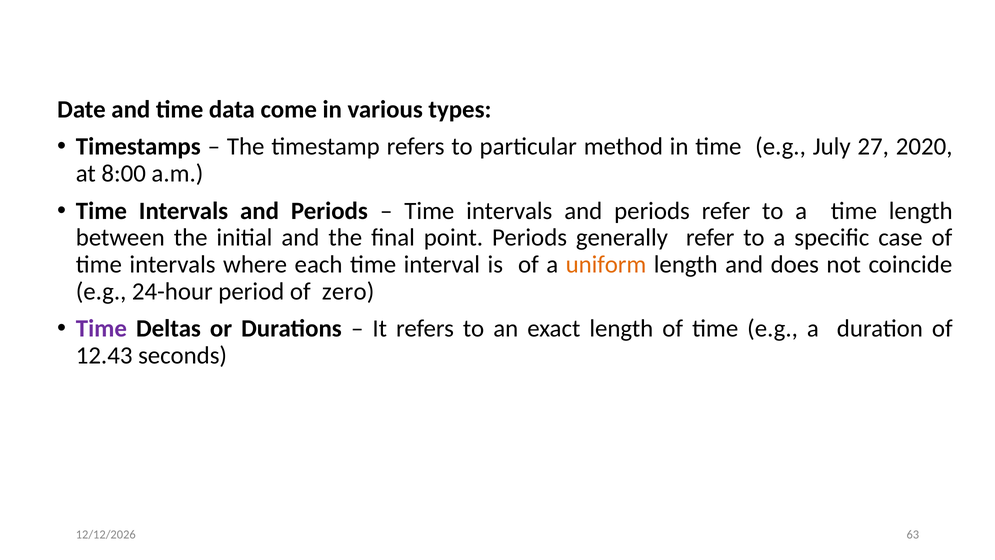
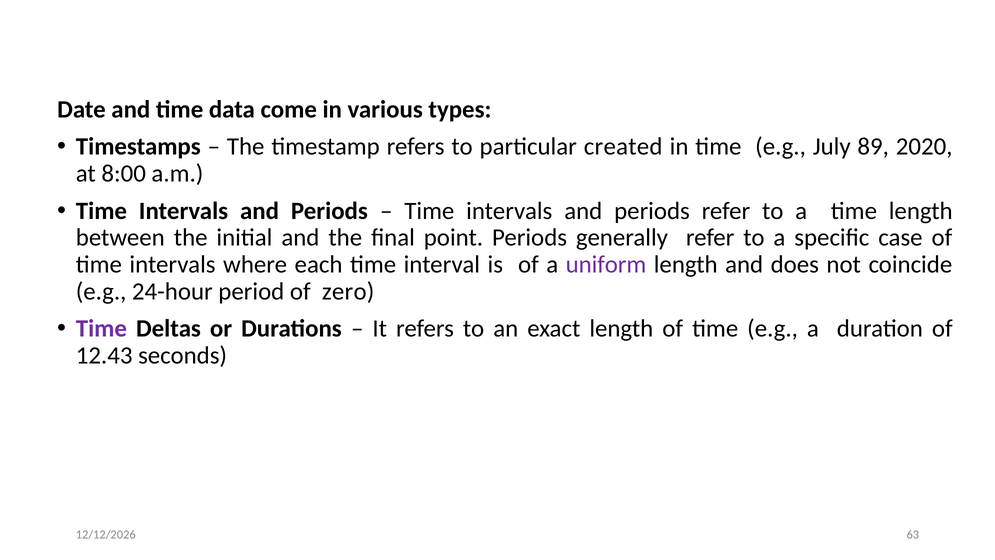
method: method -> created
27: 27 -> 89
uniform colour: orange -> purple
